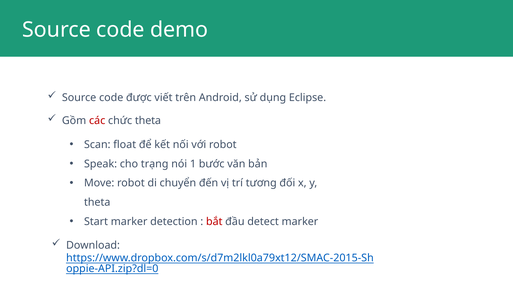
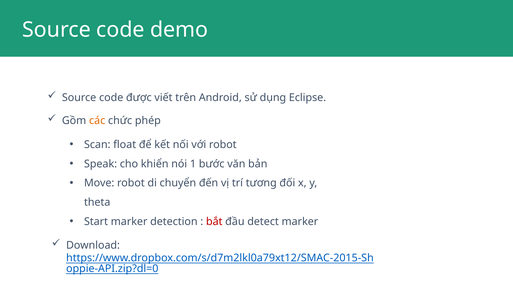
các colour: red -> orange
chức theta: theta -> phép
trạng: trạng -> khiển
